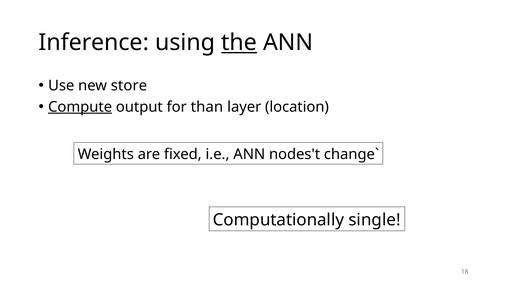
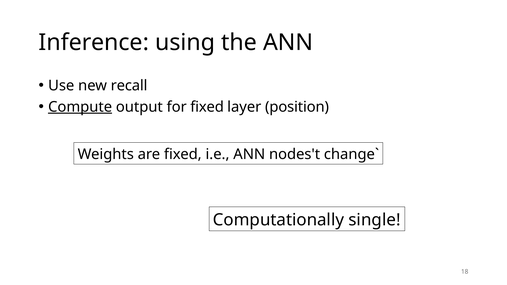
the underline: present -> none
store: store -> recall
for than: than -> fixed
location: location -> position
